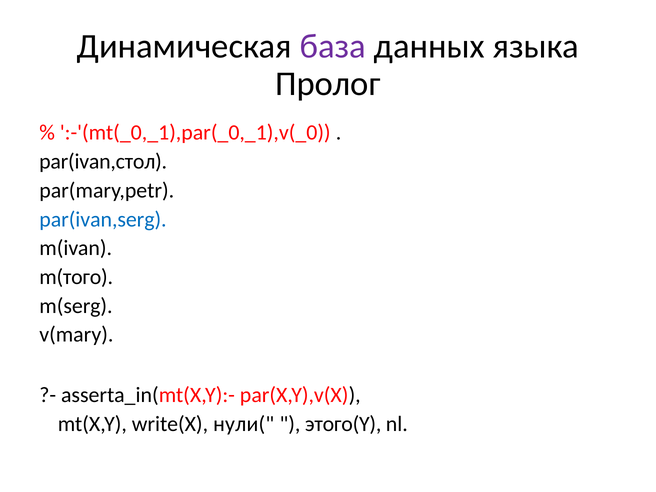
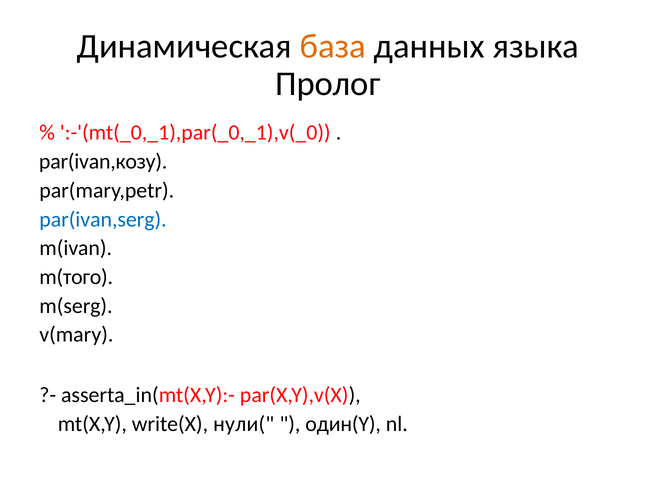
база colour: purple -> orange
par(ivan,стол: par(ivan,стол -> par(ivan,козу
этого(Y: этого(Y -> один(Y
